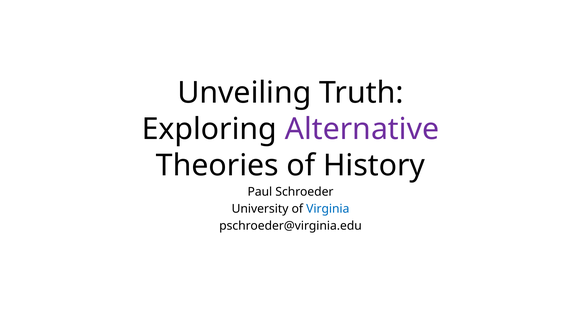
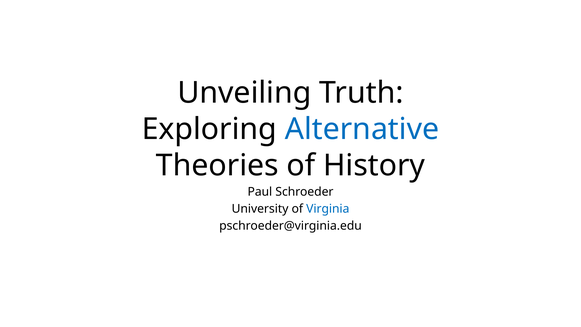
Alternative colour: purple -> blue
